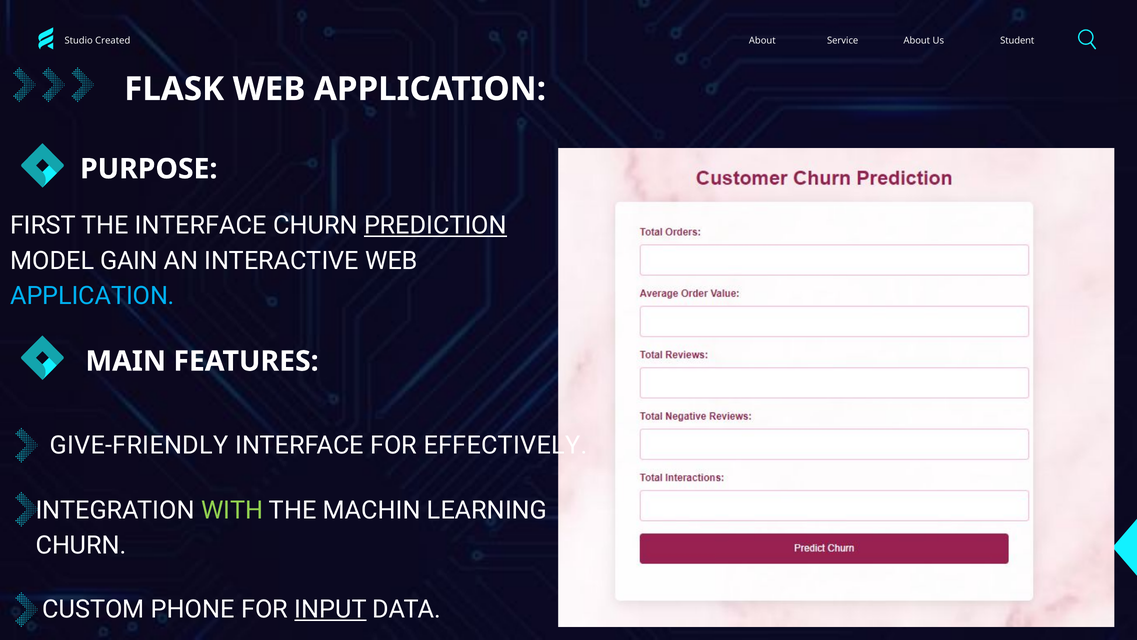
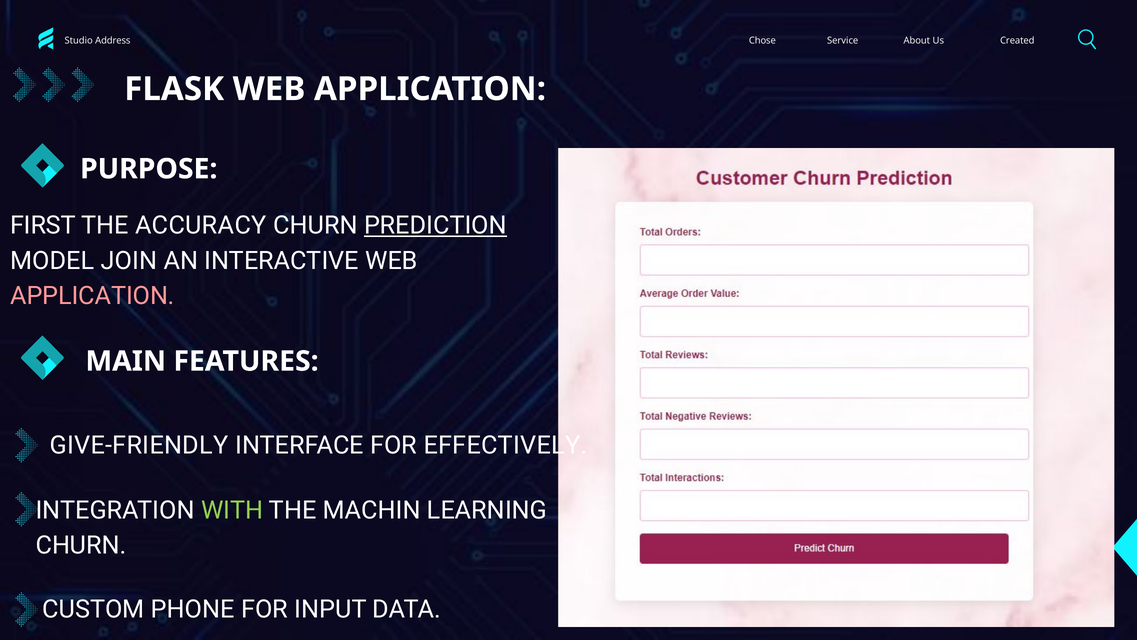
Created: Created -> Address
About at (762, 40): About -> Chose
Student: Student -> Created
THE INTERFACE: INTERFACE -> ACCURACY
GAIN: GAIN -> JOIN
APPLICATION at (92, 296) colour: light blue -> pink
INPUT underline: present -> none
